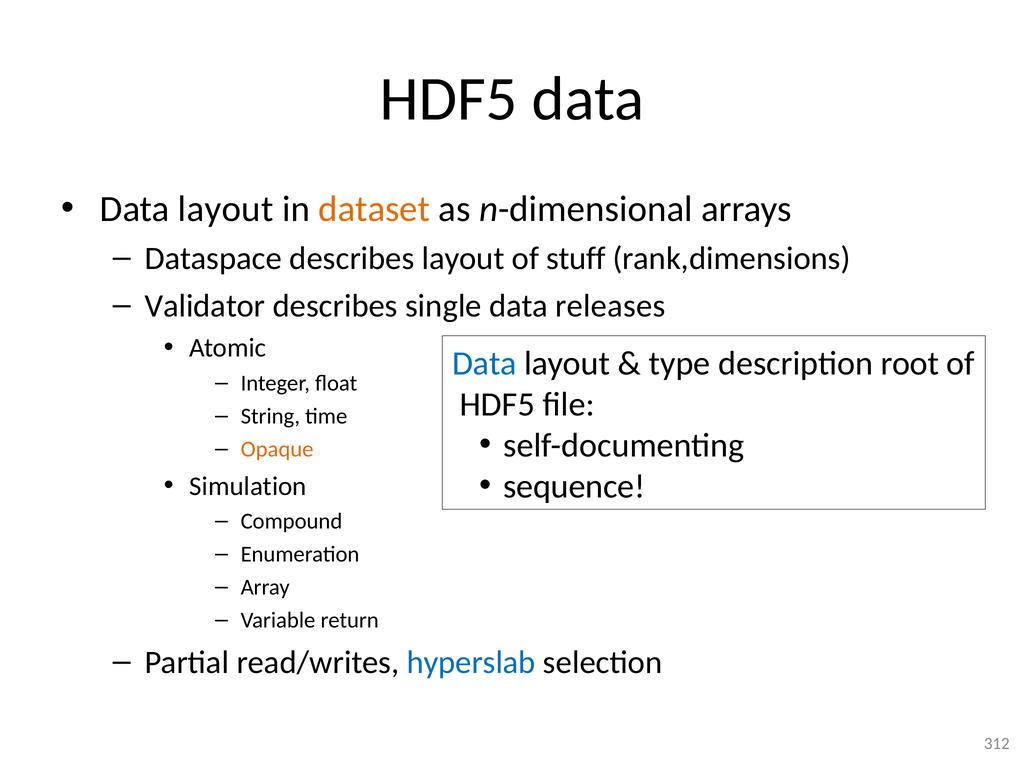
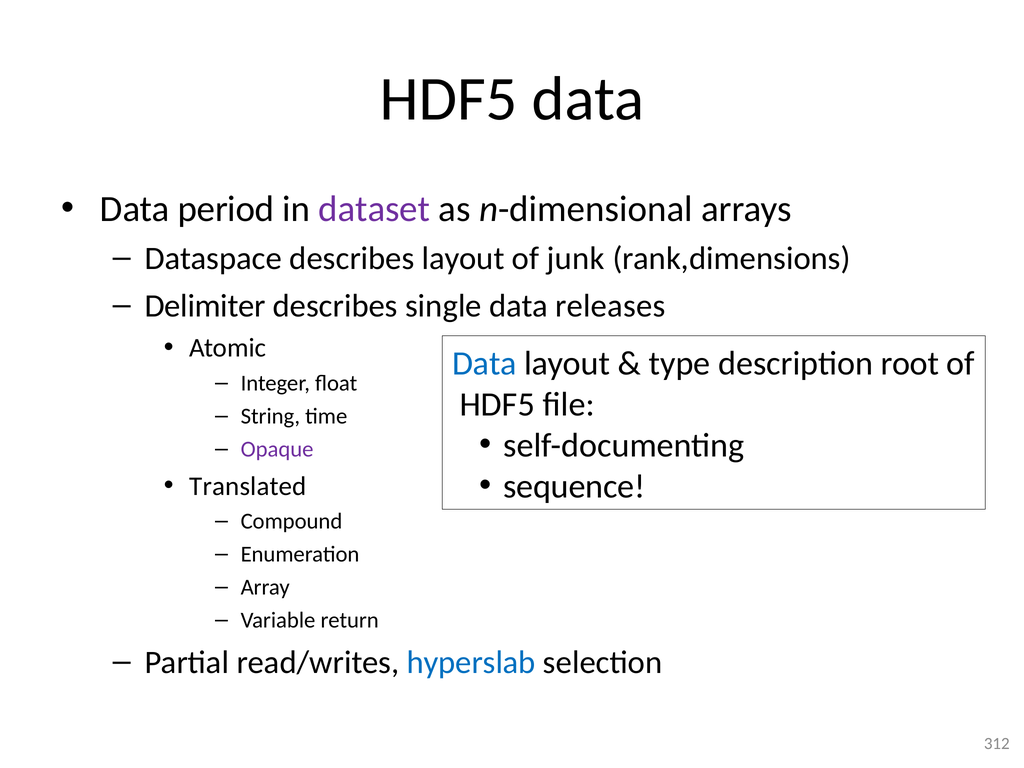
layout at (226, 209): layout -> period
dataset colour: orange -> purple
stuff: stuff -> junk
Validator: Validator -> Delimiter
Opaque colour: orange -> purple
Simulation: Simulation -> Translated
